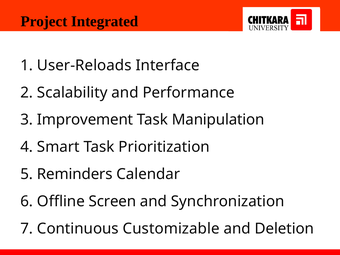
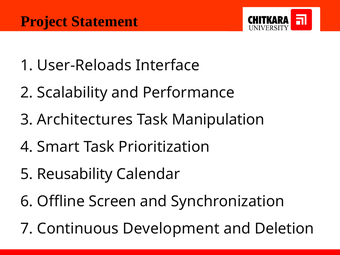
Integrated: Integrated -> Statement
Improvement: Improvement -> Architectures
Reminders: Reminders -> Reusability
Customizable: Customizable -> Development
